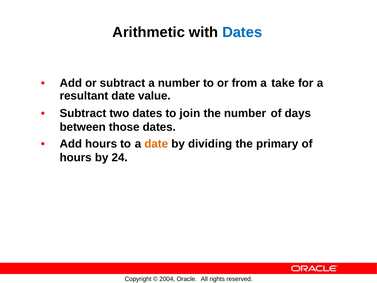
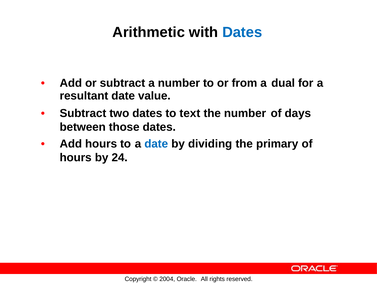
take: take -> dual
join: join -> text
date at (156, 144) colour: orange -> blue
